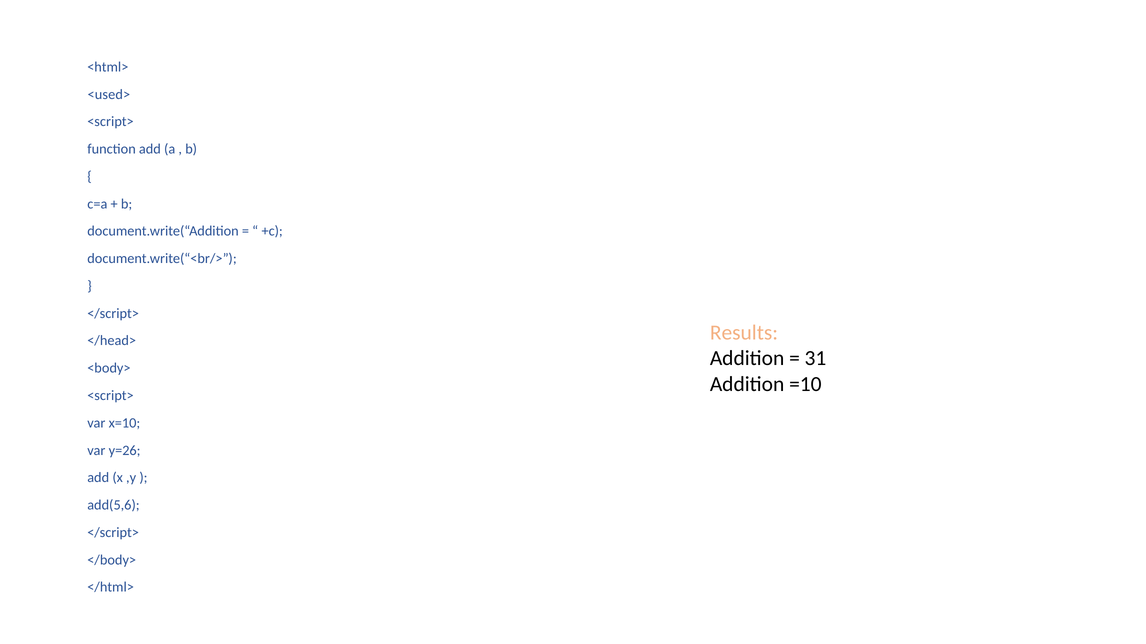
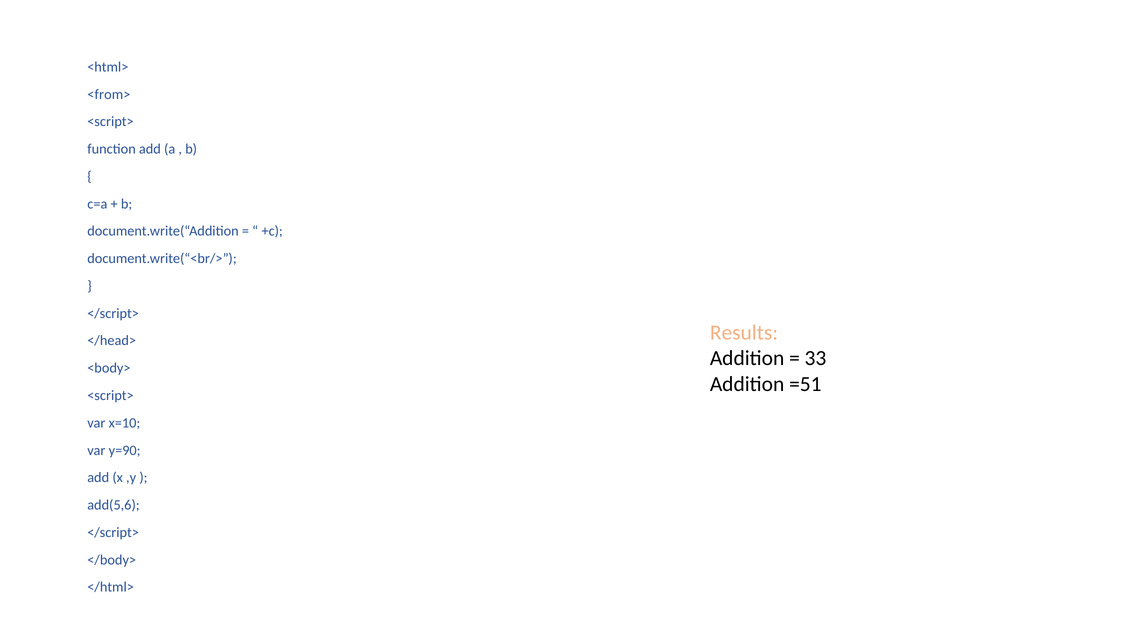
<used>: <used> -> <from>
31: 31 -> 33
=10: =10 -> =51
y=26: y=26 -> y=90
